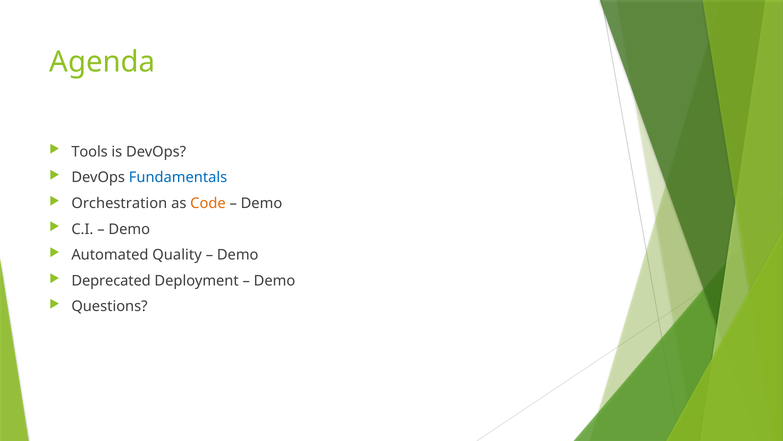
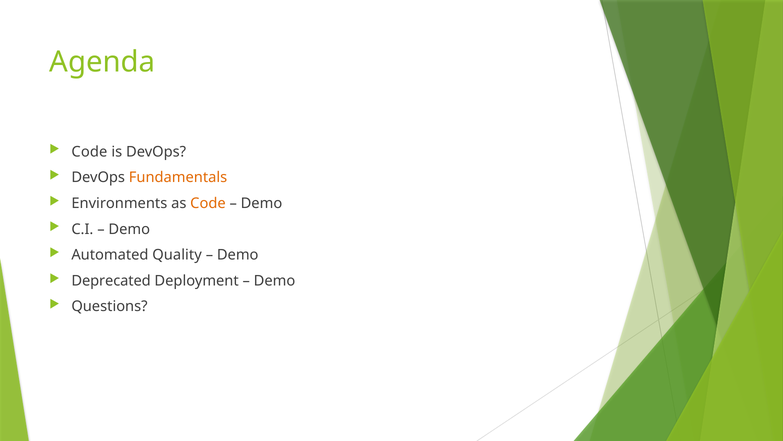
Tools at (90, 152): Tools -> Code
Fundamentals colour: blue -> orange
Orchestration: Orchestration -> Environments
